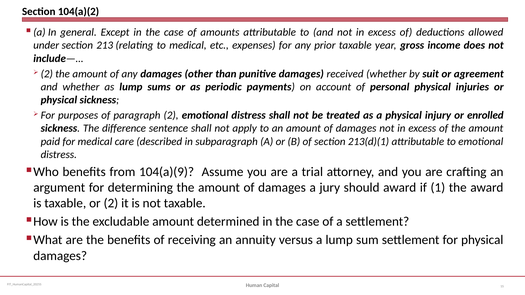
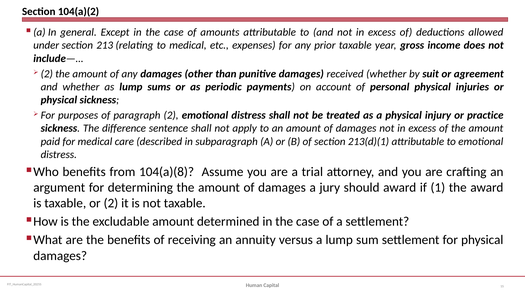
enrolled: enrolled -> practice
104(a)(9: 104(a)(9 -> 104(a)(8
